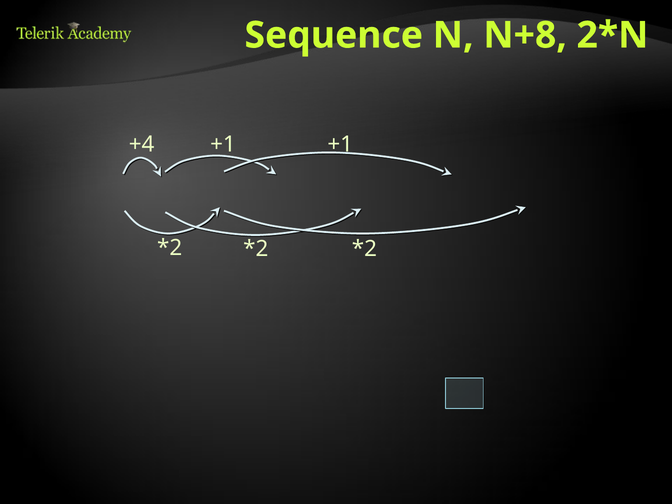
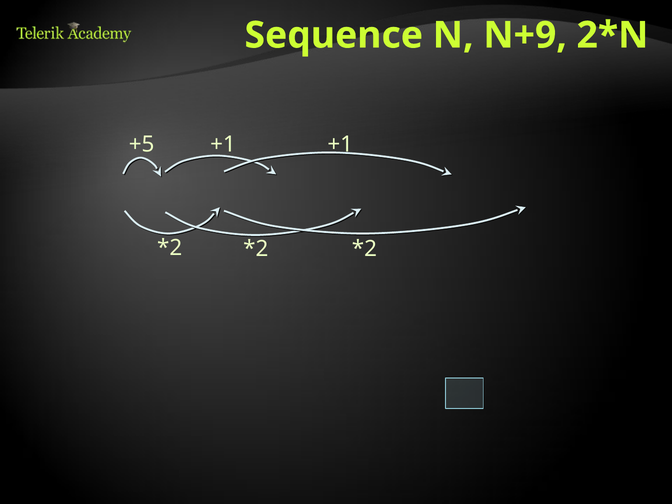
N+8: N+8 -> N+9
+4: +4 -> +5
